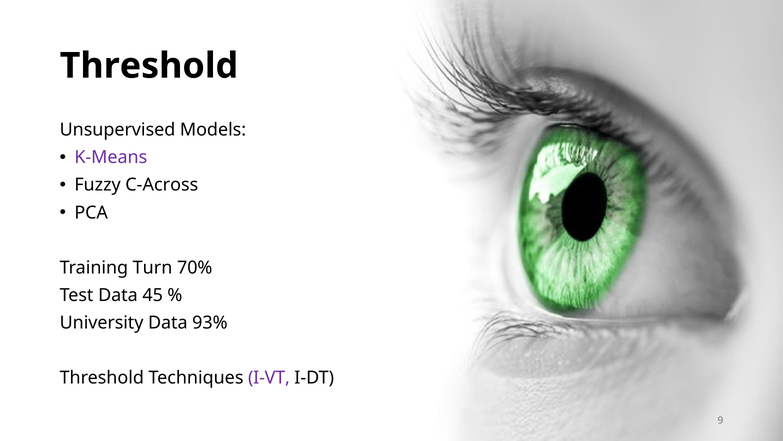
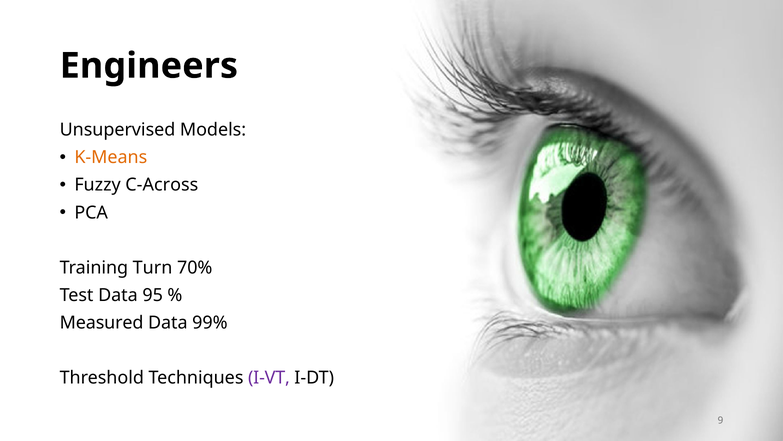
Threshold at (149, 66): Threshold -> Engineers
K-Means colour: purple -> orange
45: 45 -> 95
University: University -> Measured
93%: 93% -> 99%
